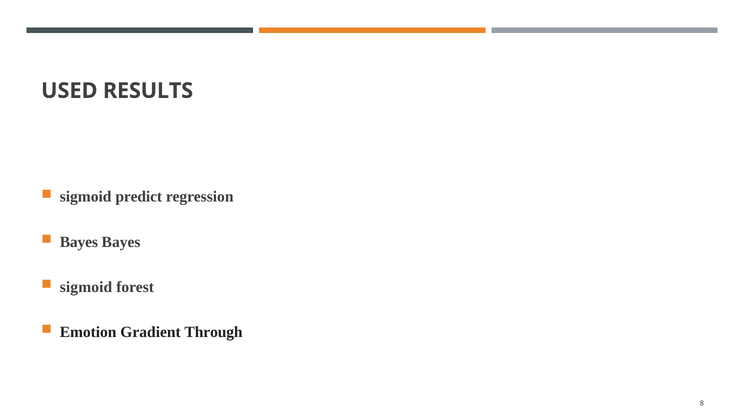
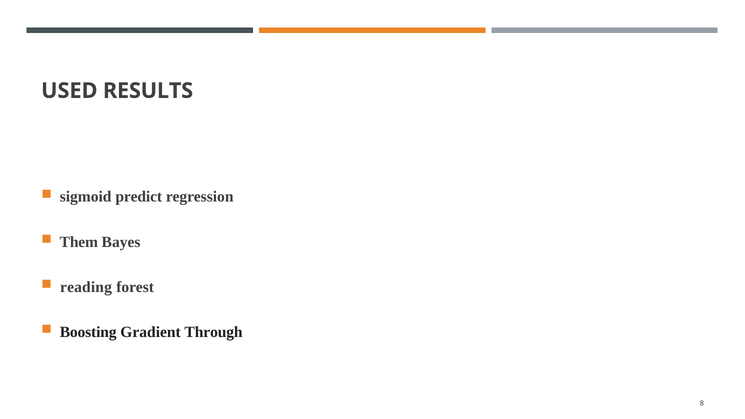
Bayes at (79, 242): Bayes -> Them
sigmoid at (86, 287): sigmoid -> reading
Emotion: Emotion -> Boosting
